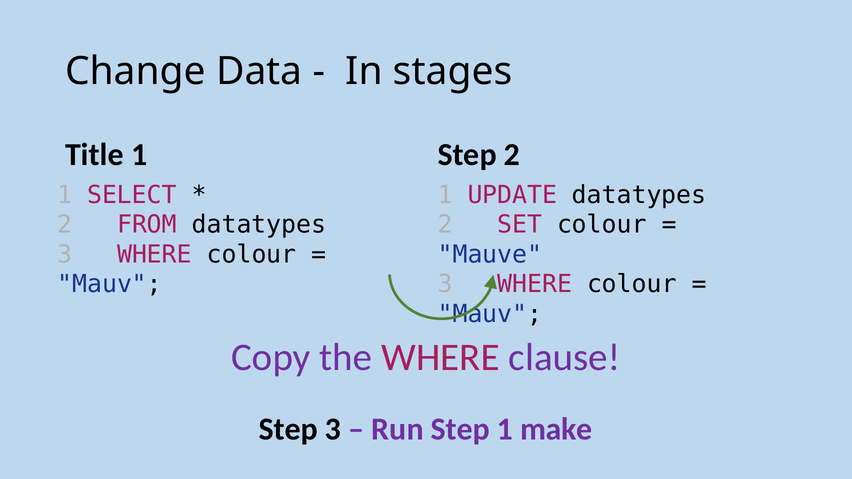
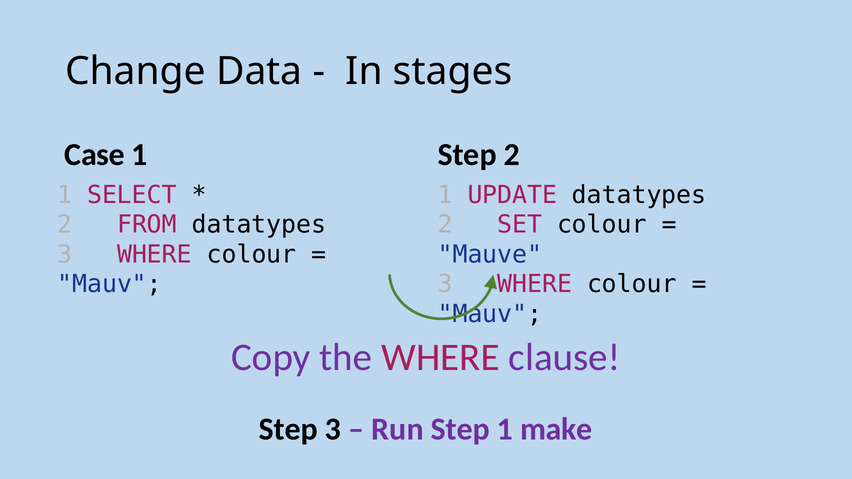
Title: Title -> Case
